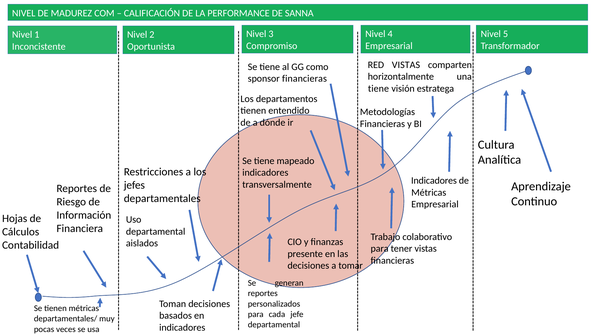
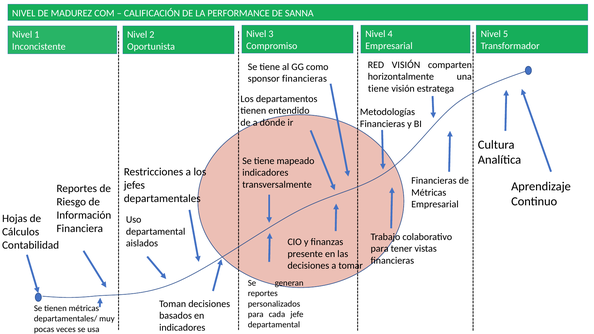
RED VISTAS: VISTAS -> VISIÓN
Indicadores at (434, 181): Indicadores -> Financieras
